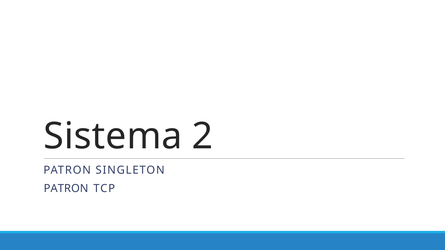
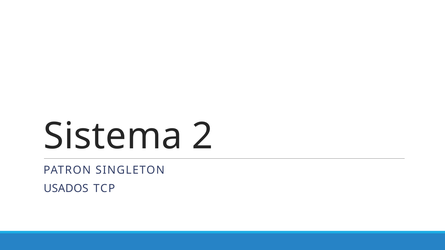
PATRON at (66, 189): PATRON -> USADOS
